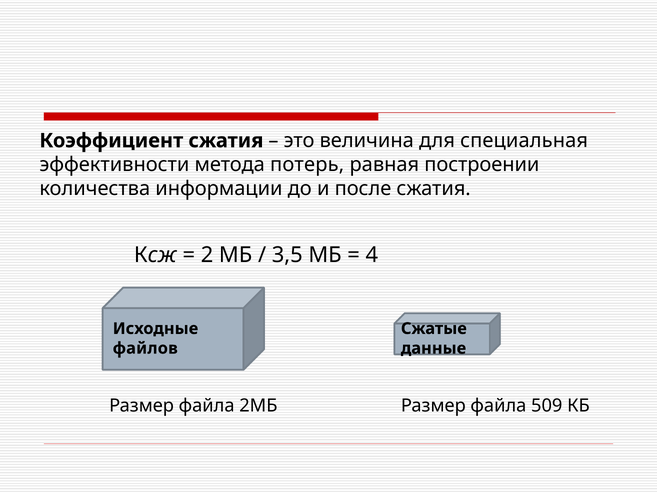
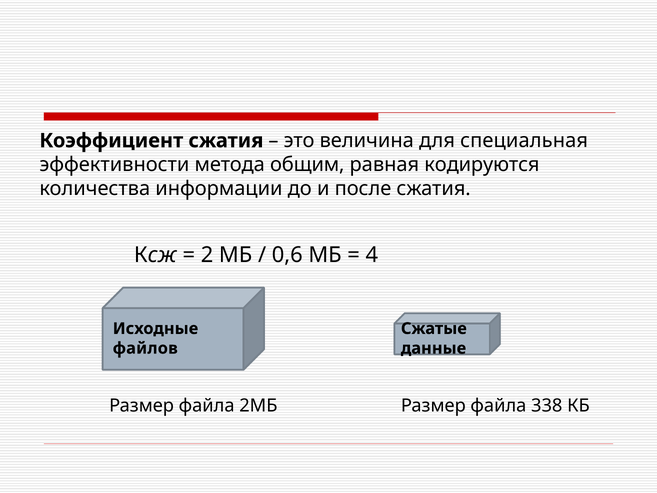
потерь: потерь -> общим
построении: построении -> кодируются
3,5: 3,5 -> 0,6
509: 509 -> 338
